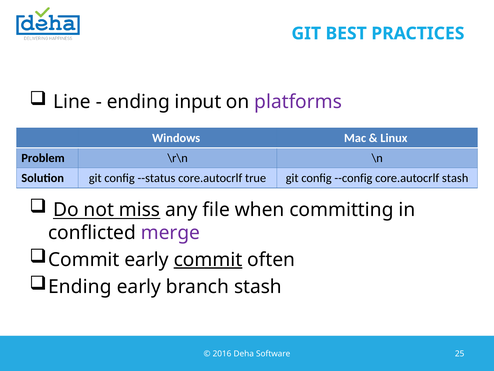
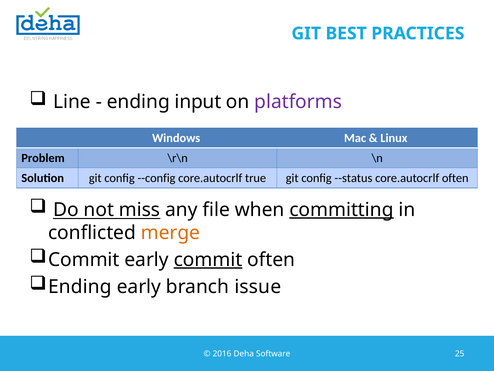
--status: --status -> --config
--config: --config -> --status
core.autocrlf stash: stash -> often
committing underline: none -> present
merge colour: purple -> orange
branch stash: stash -> issue
